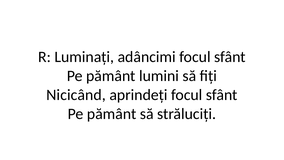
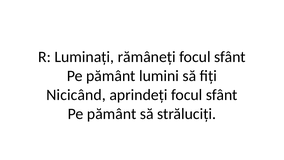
adâncimi: adâncimi -> rămâneți
